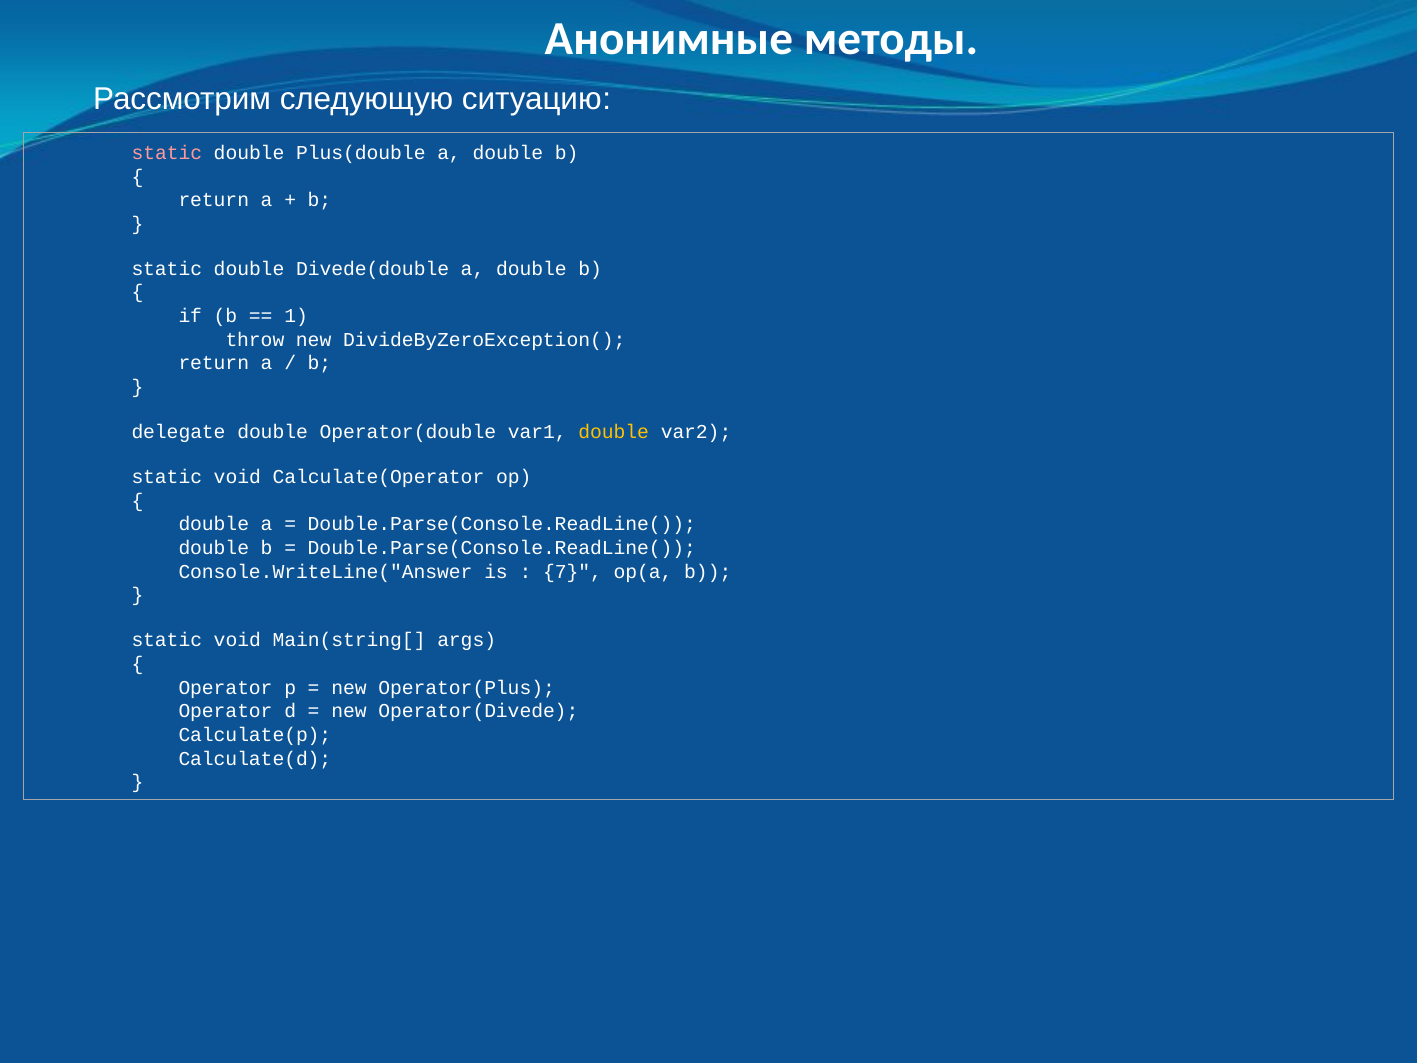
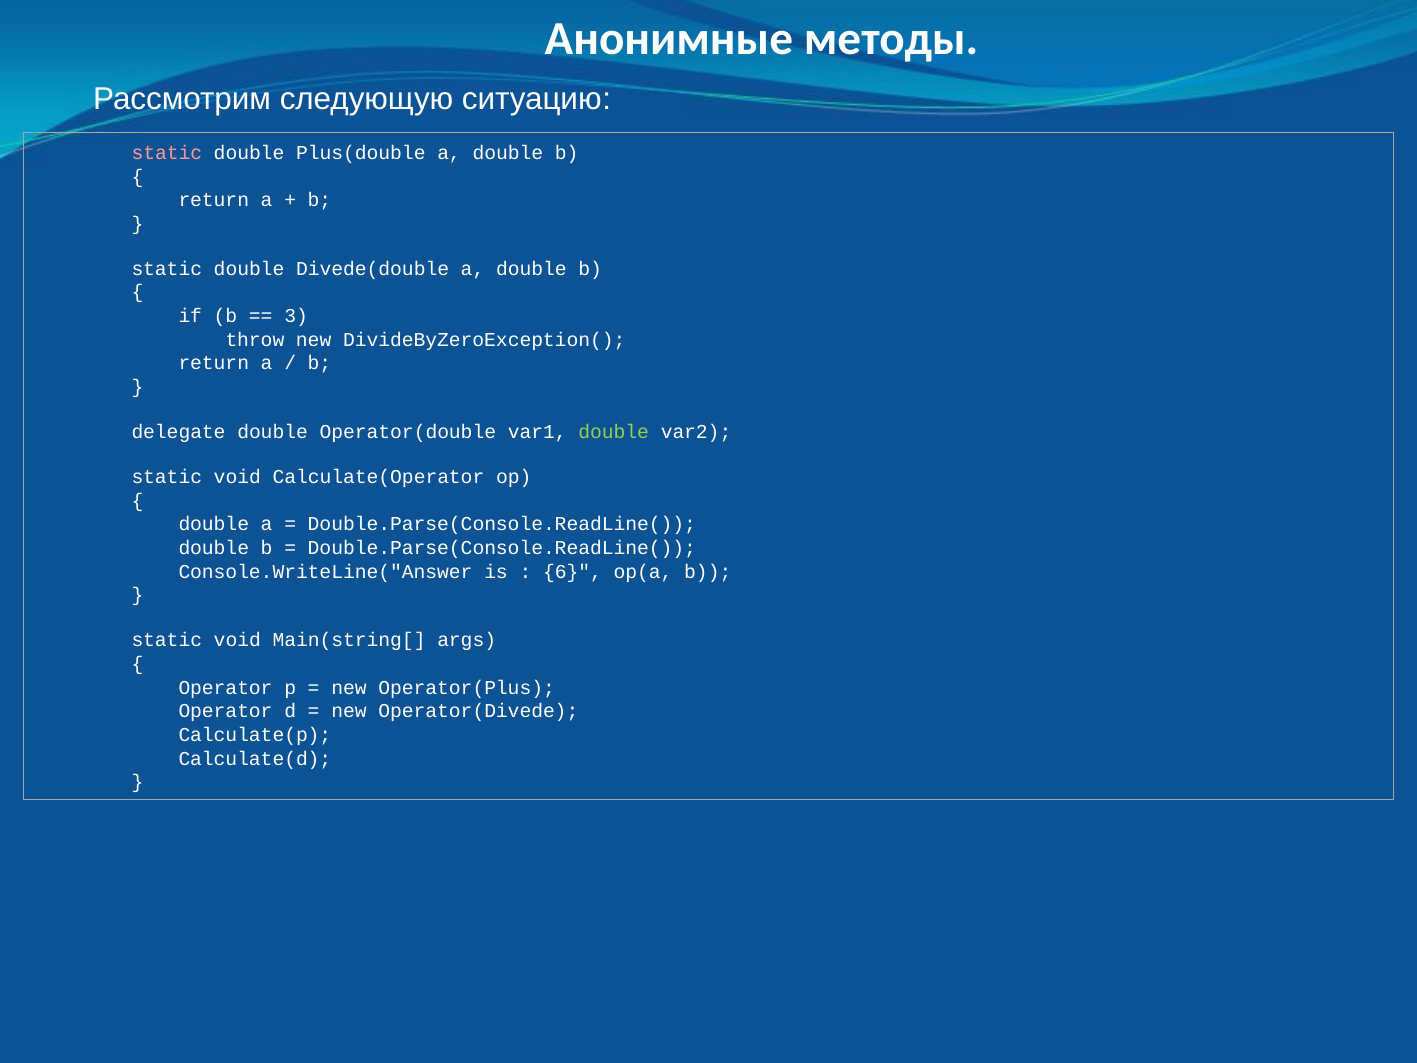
1: 1 -> 3
double at (614, 432) colour: yellow -> light green
7: 7 -> 6
